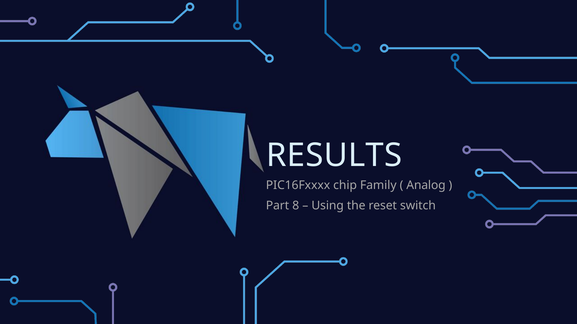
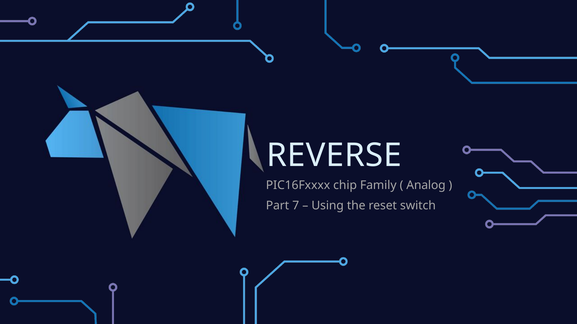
RESULTS: RESULTS -> REVERSE
8: 8 -> 7
